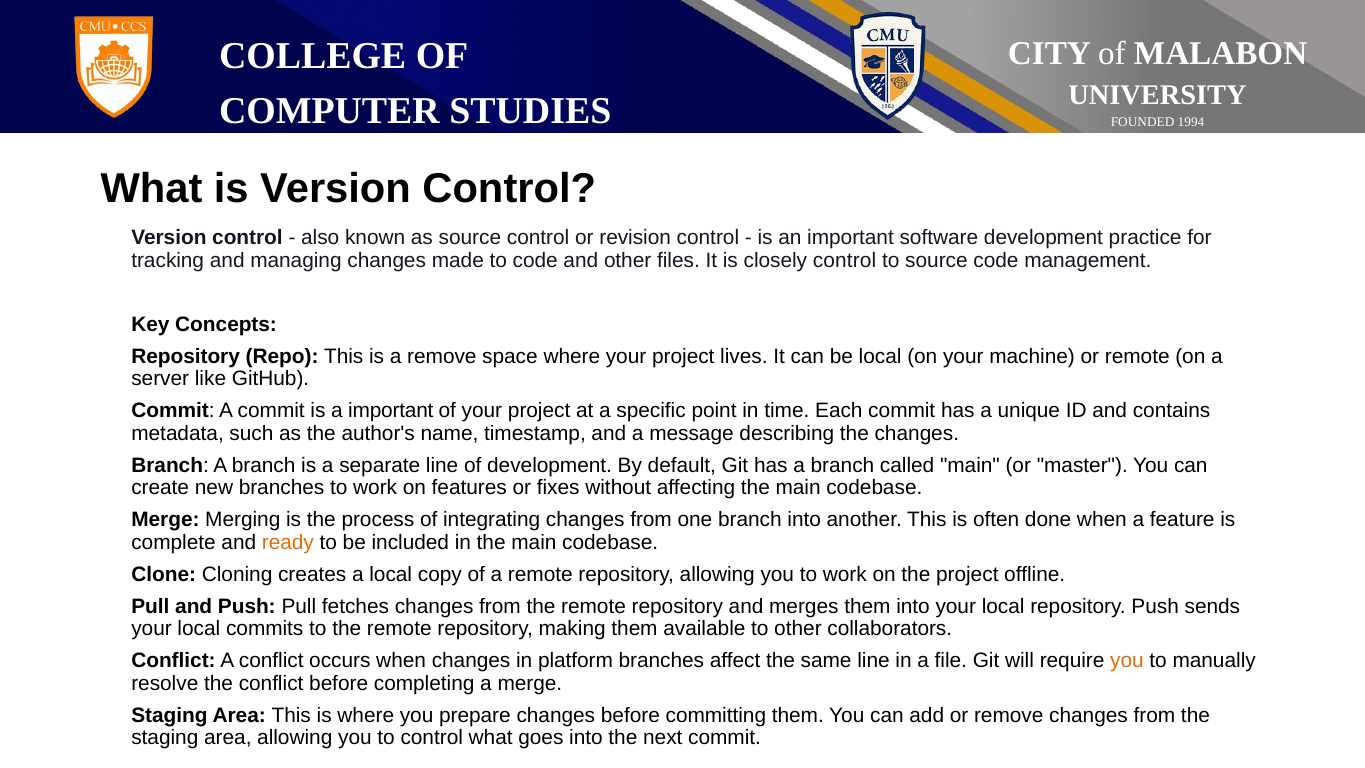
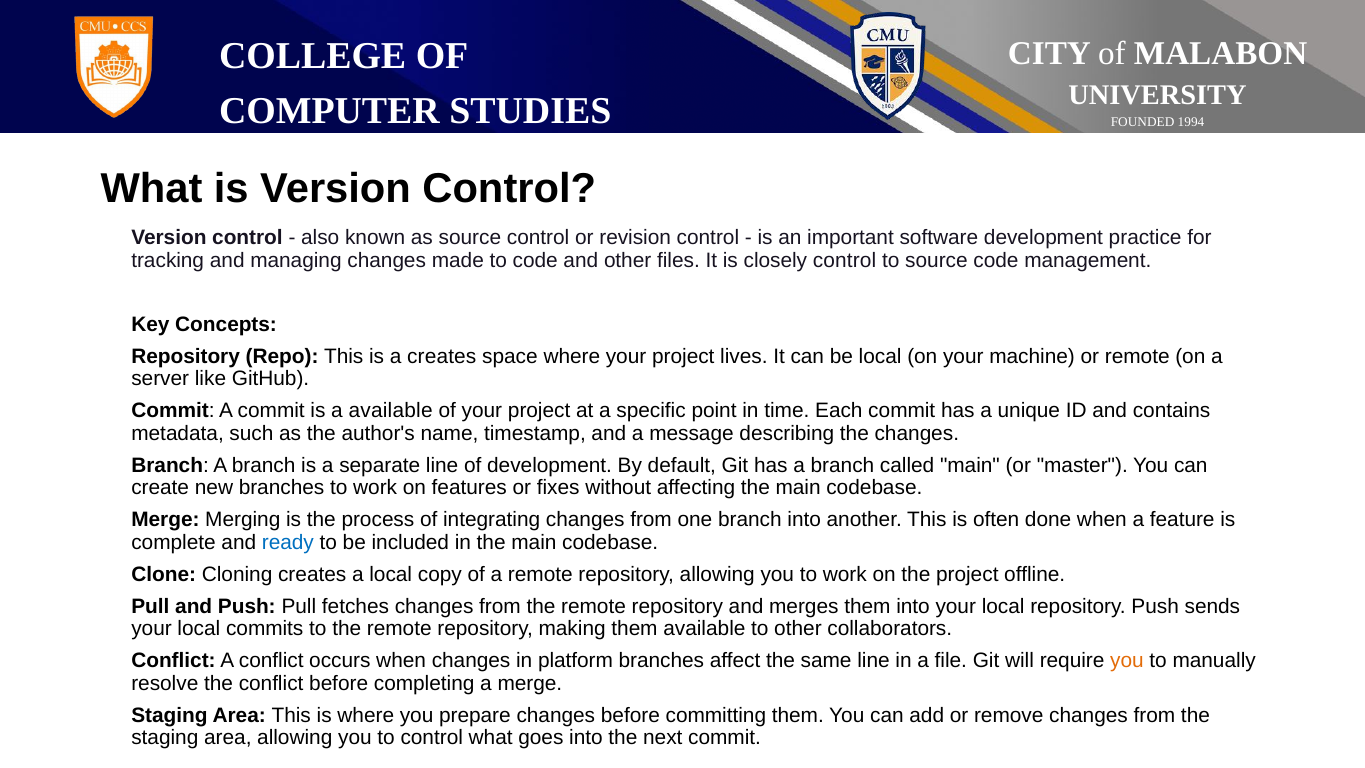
a remove: remove -> creates
a important: important -> available
ready colour: orange -> blue
